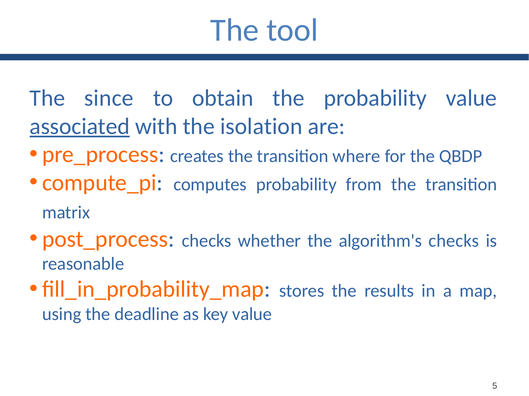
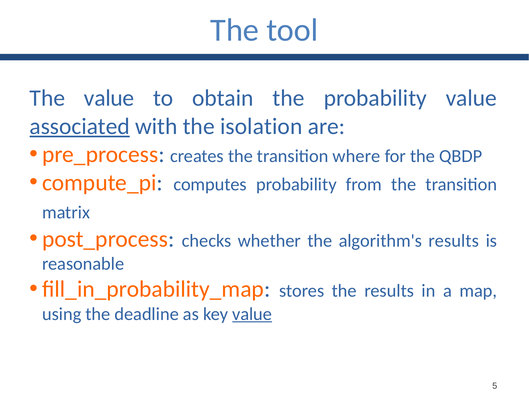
The since: since -> value
algorithm's checks: checks -> results
value at (252, 315) underline: none -> present
